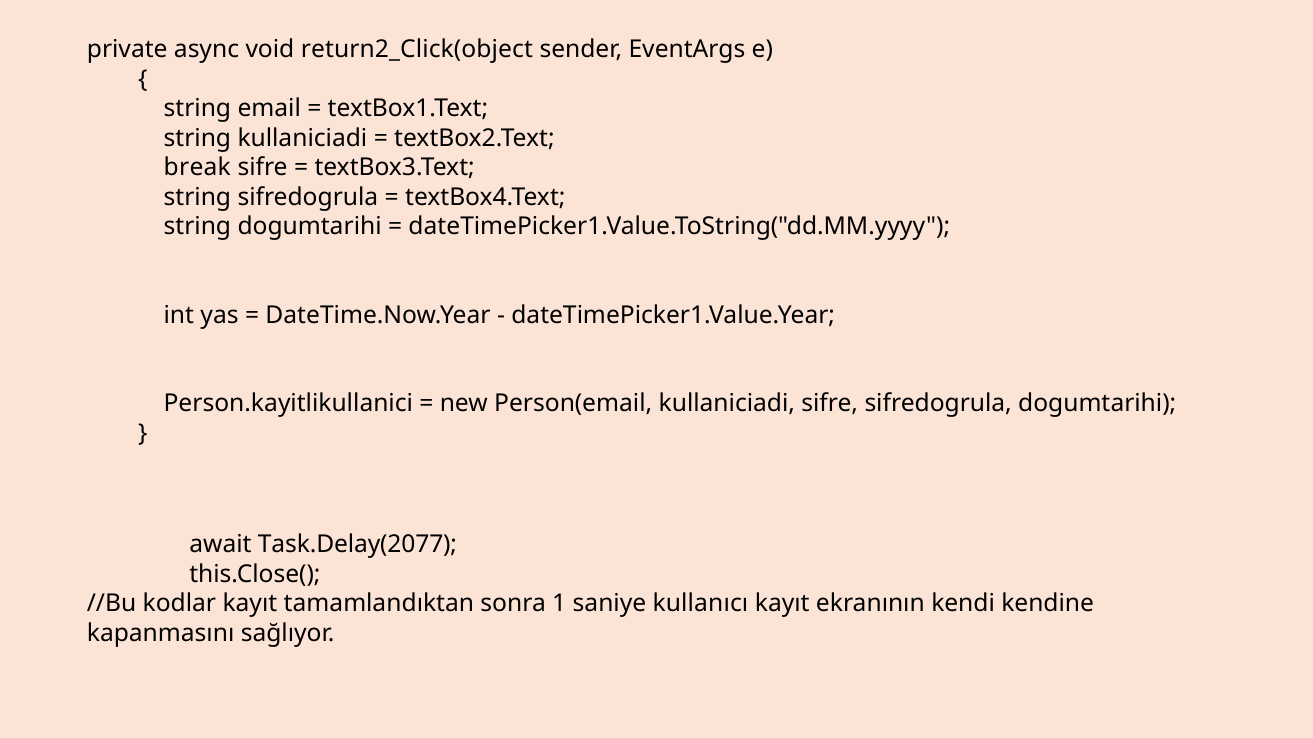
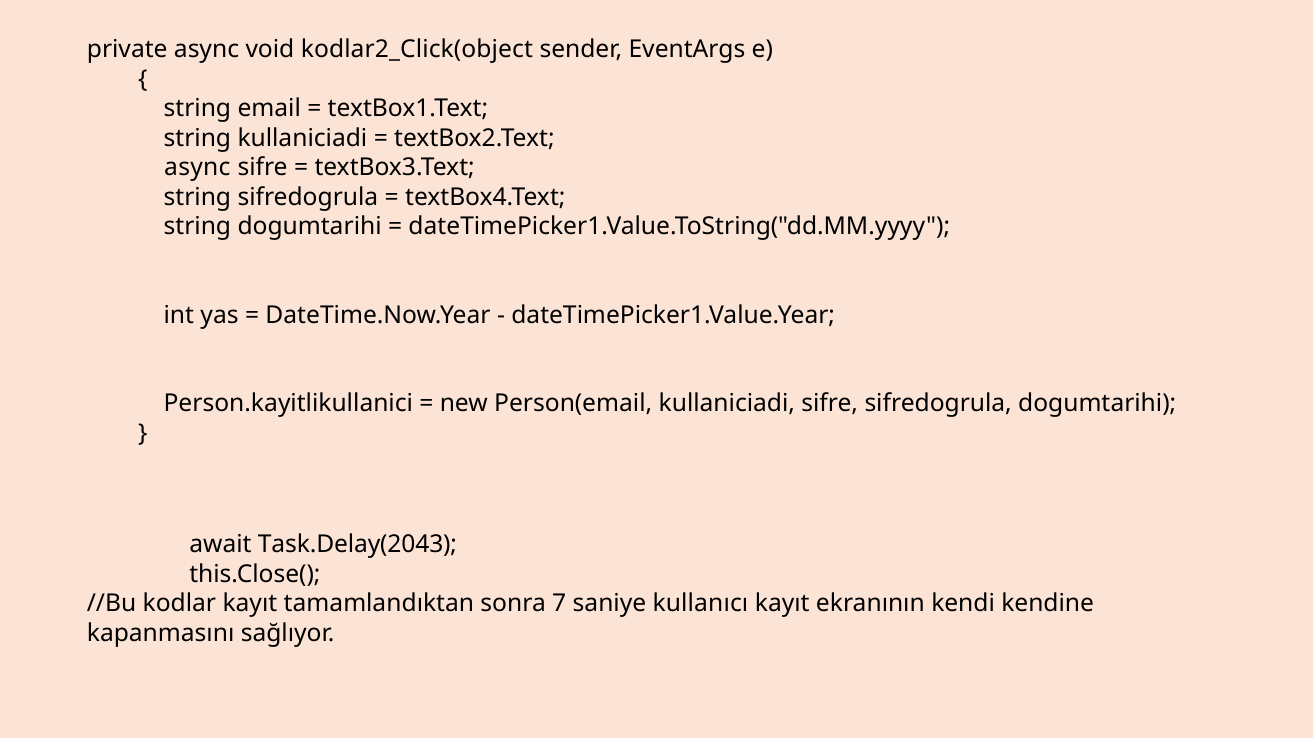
return2_Click(object: return2_Click(object -> kodlar2_Click(object
break at (197, 168): break -> async
Task.Delay(2077: Task.Delay(2077 -> Task.Delay(2043
1: 1 -> 7
